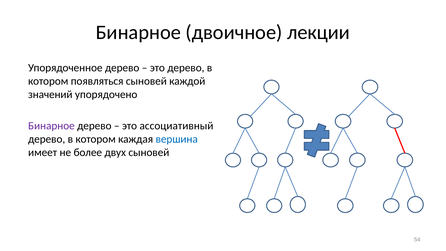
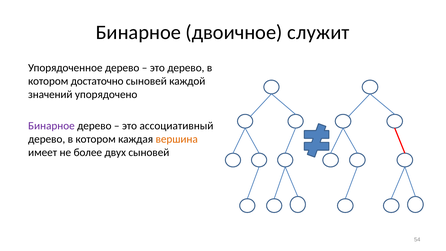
лекции: лекции -> служит
появляться: появляться -> достаточно
вершина colour: blue -> orange
